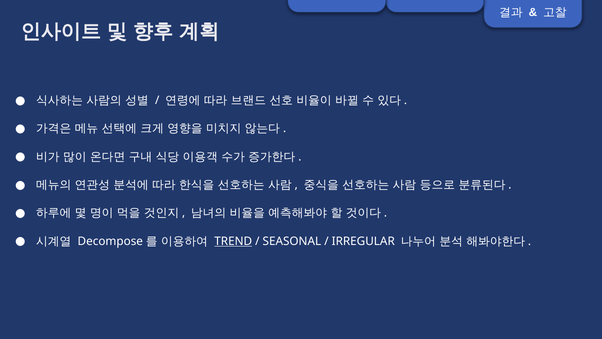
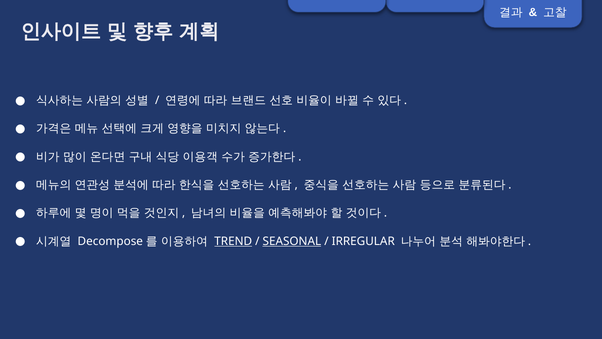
SEASONAL underline: none -> present
